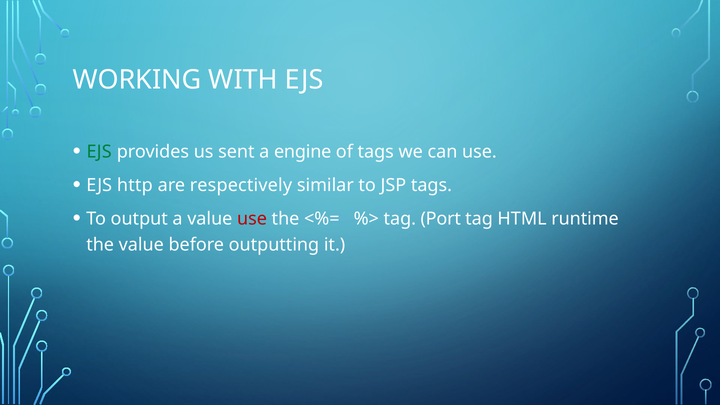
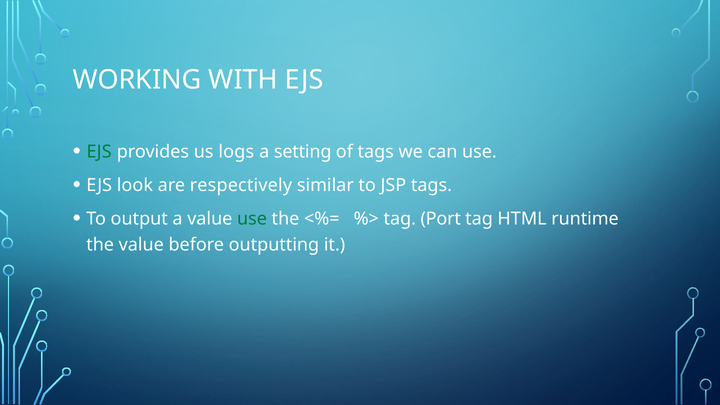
sent: sent -> logs
engine: engine -> setting
http: http -> look
use at (252, 219) colour: red -> green
